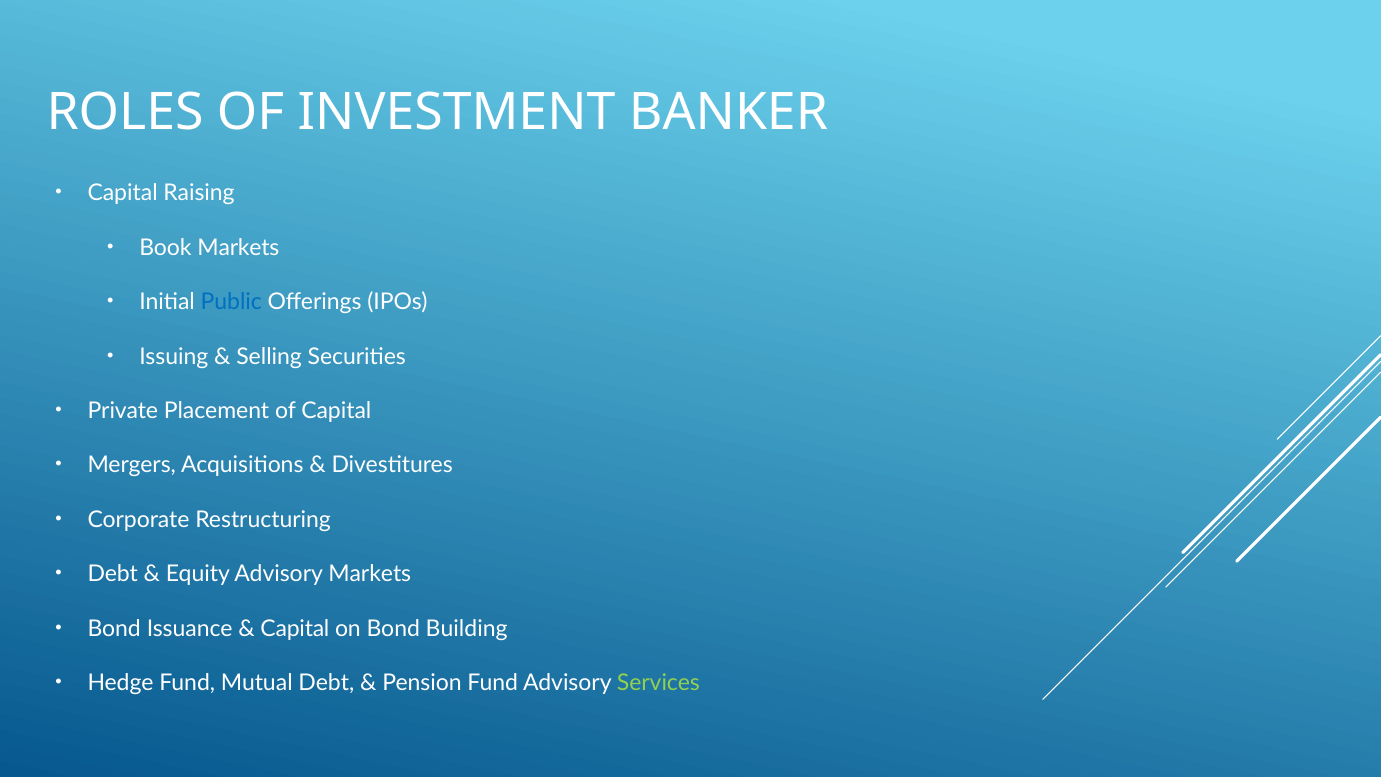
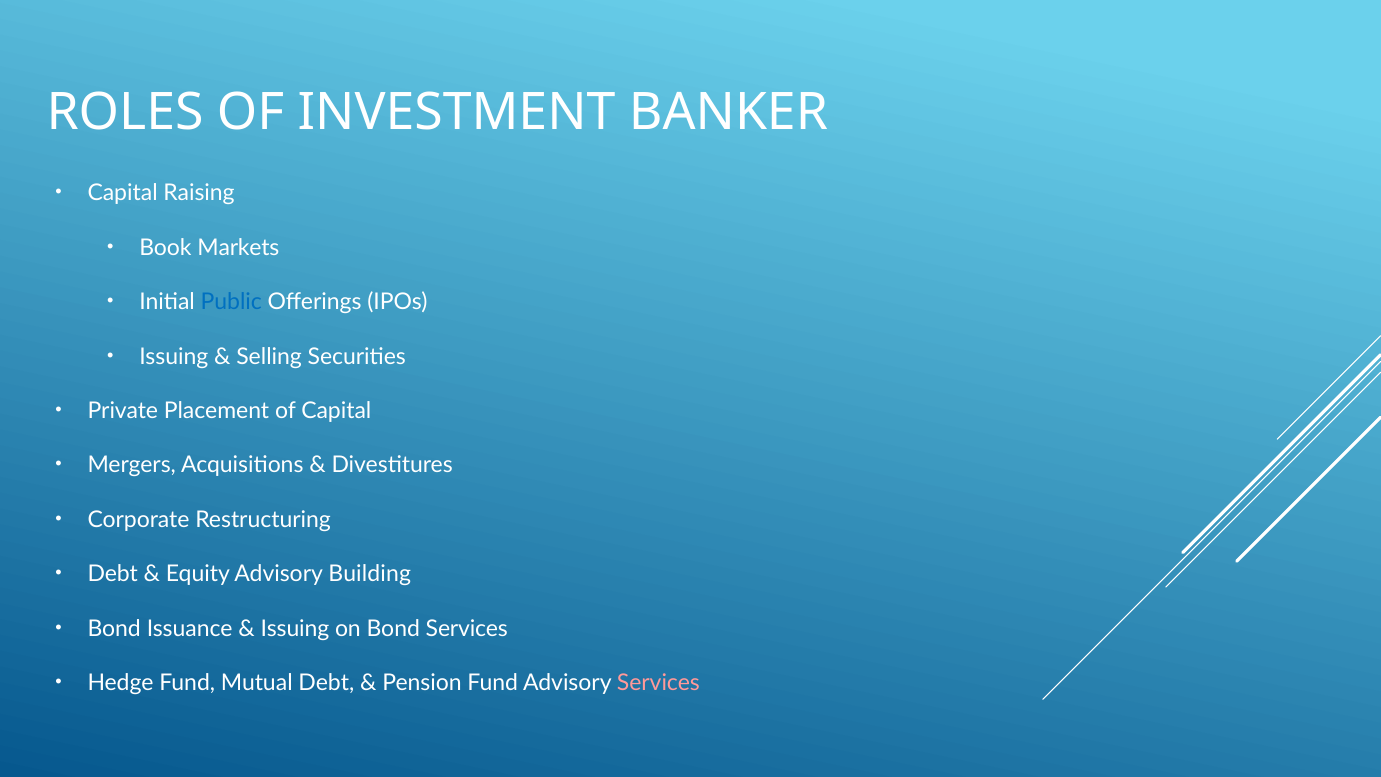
Advisory Markets: Markets -> Building
Capital at (295, 628): Capital -> Issuing
Bond Building: Building -> Services
Services at (658, 683) colour: light green -> pink
